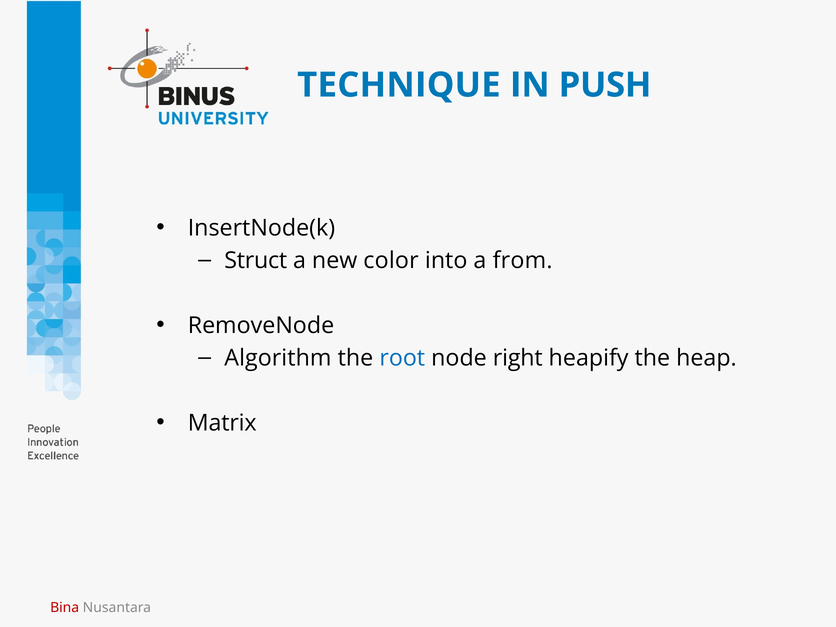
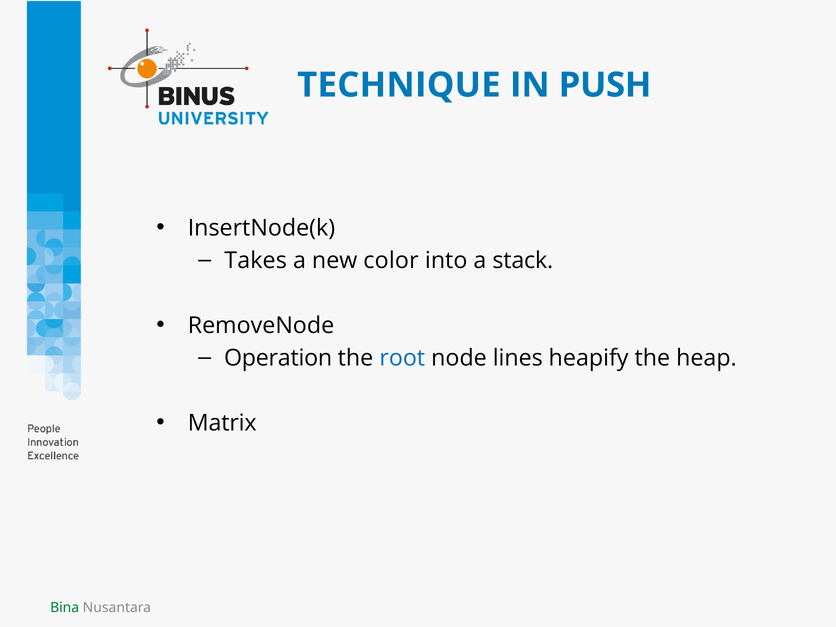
Struct: Struct -> Takes
from: from -> stack
Algorithm: Algorithm -> Operation
right: right -> lines
Bina colour: red -> green
